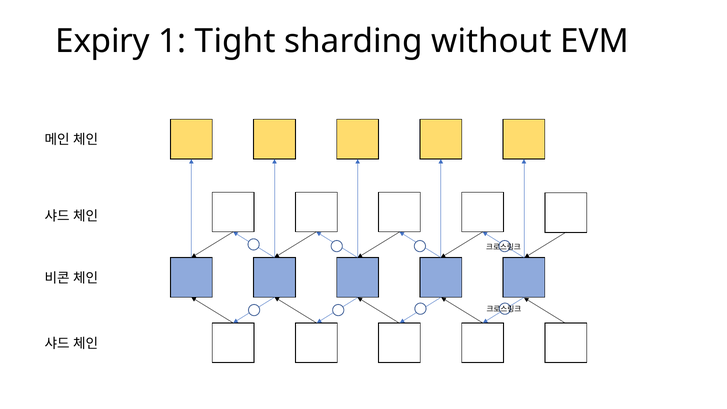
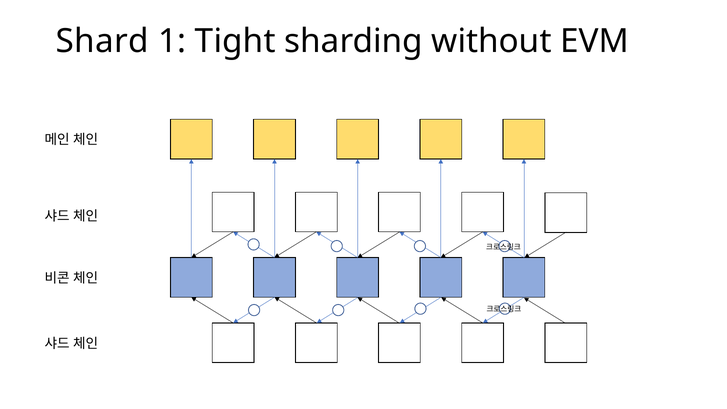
Expiry: Expiry -> Shard
